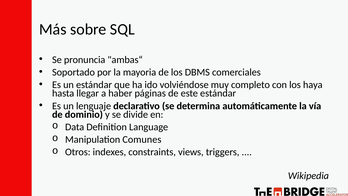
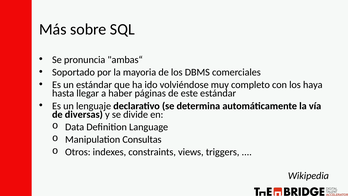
dominio: dominio -> diversas
Comunes: Comunes -> Consultas
